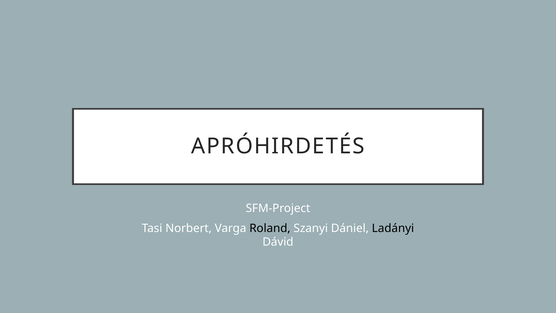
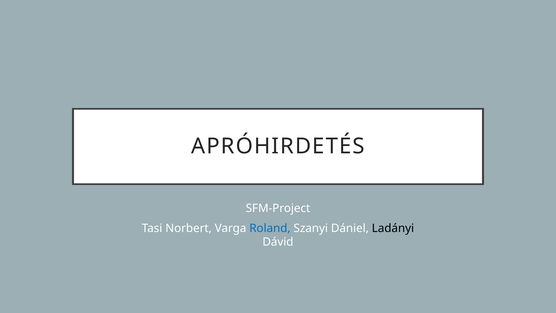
Roland colour: black -> blue
